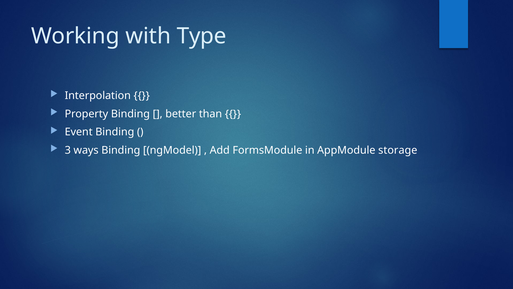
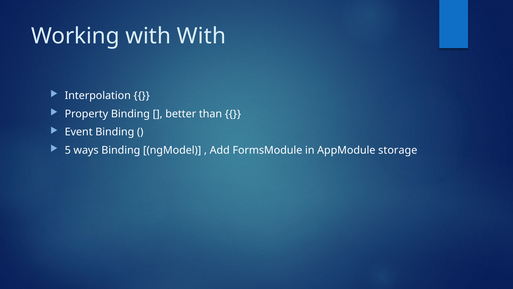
with Type: Type -> With
3: 3 -> 5
